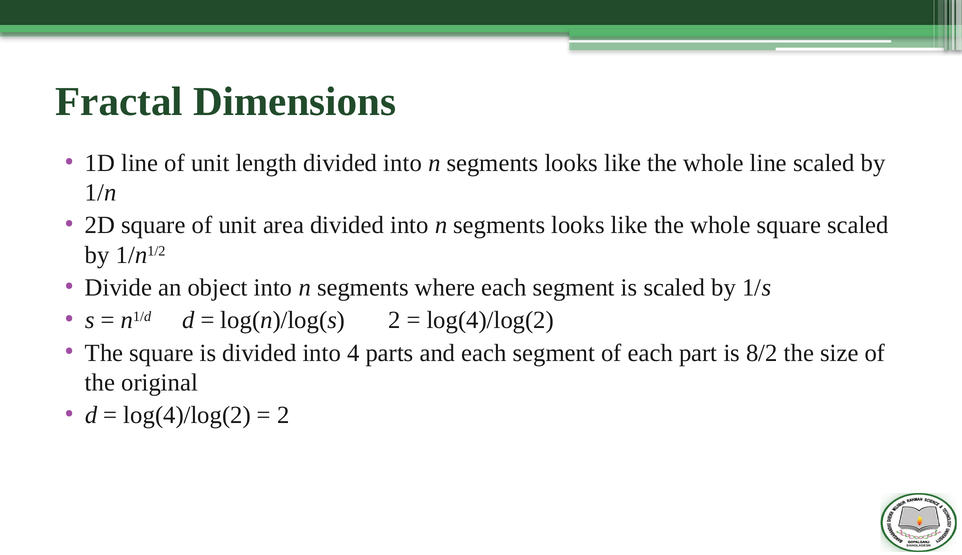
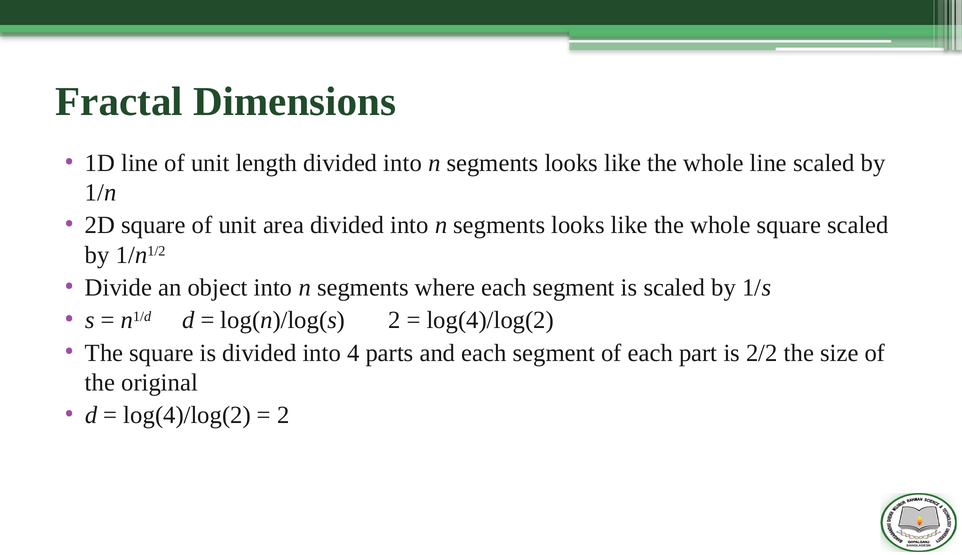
8/2: 8/2 -> 2/2
